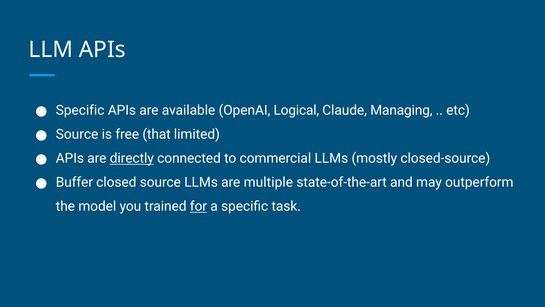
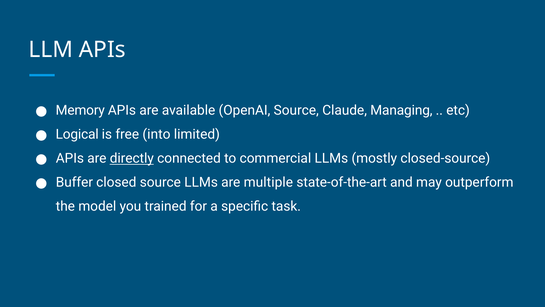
Specific at (80, 110): Specific -> Memory
OpenAI Logical: Logical -> Source
Source at (77, 134): Source -> Logical
that: that -> into
for underline: present -> none
